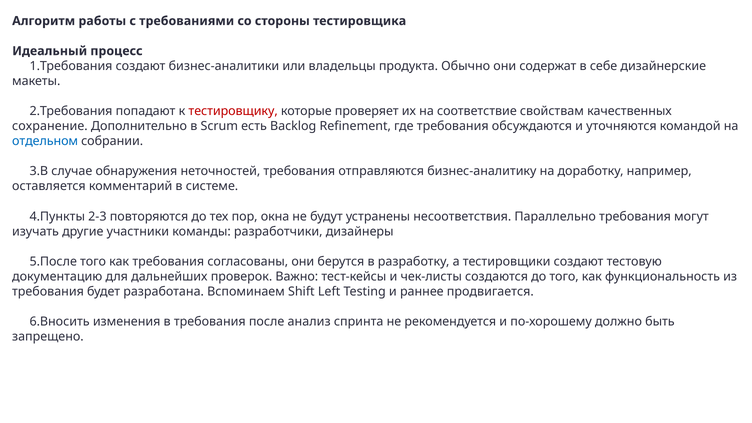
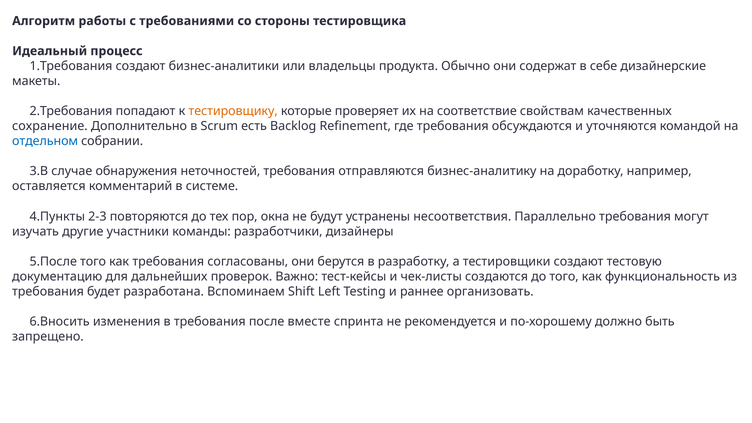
тестировщику colour: red -> orange
продвигается: продвигается -> организовать
анализ: анализ -> вместе
